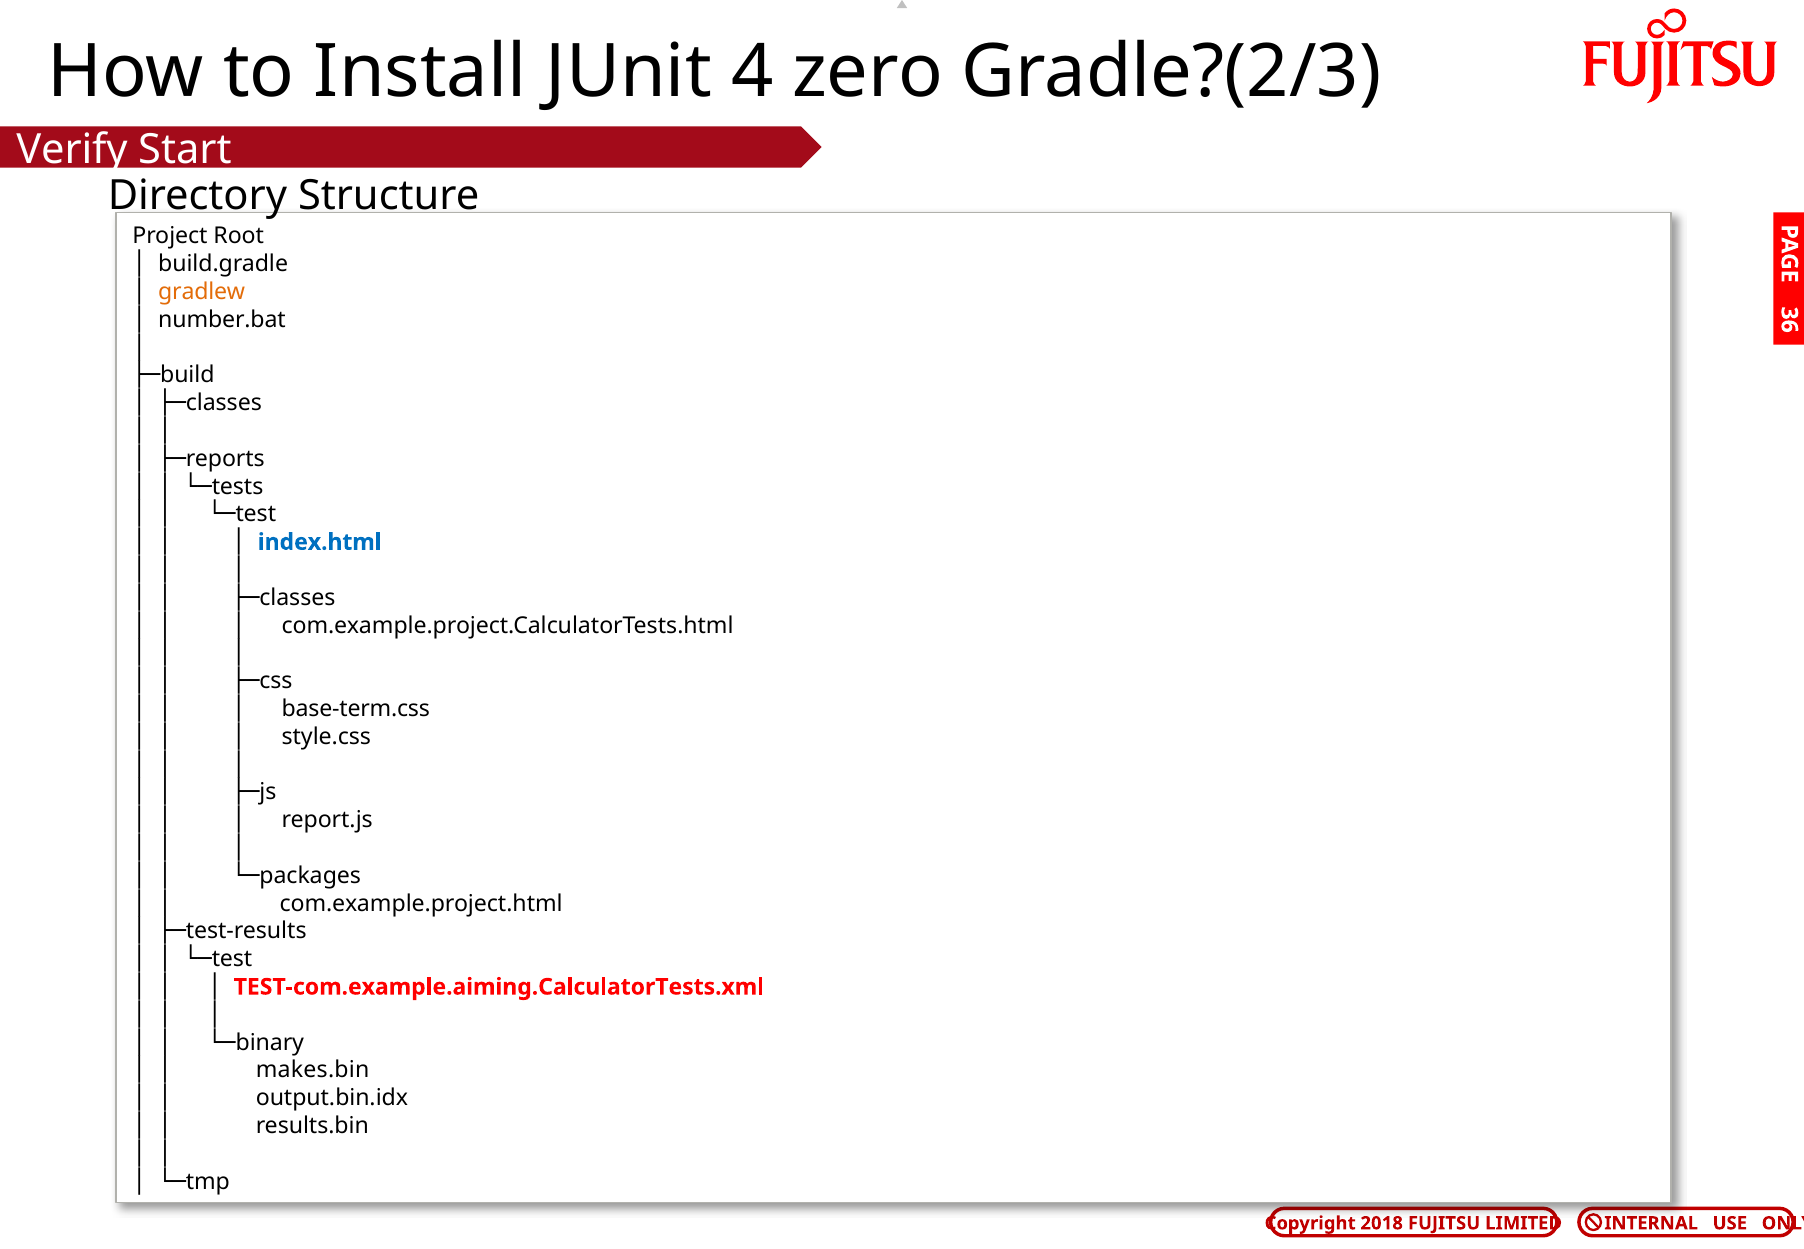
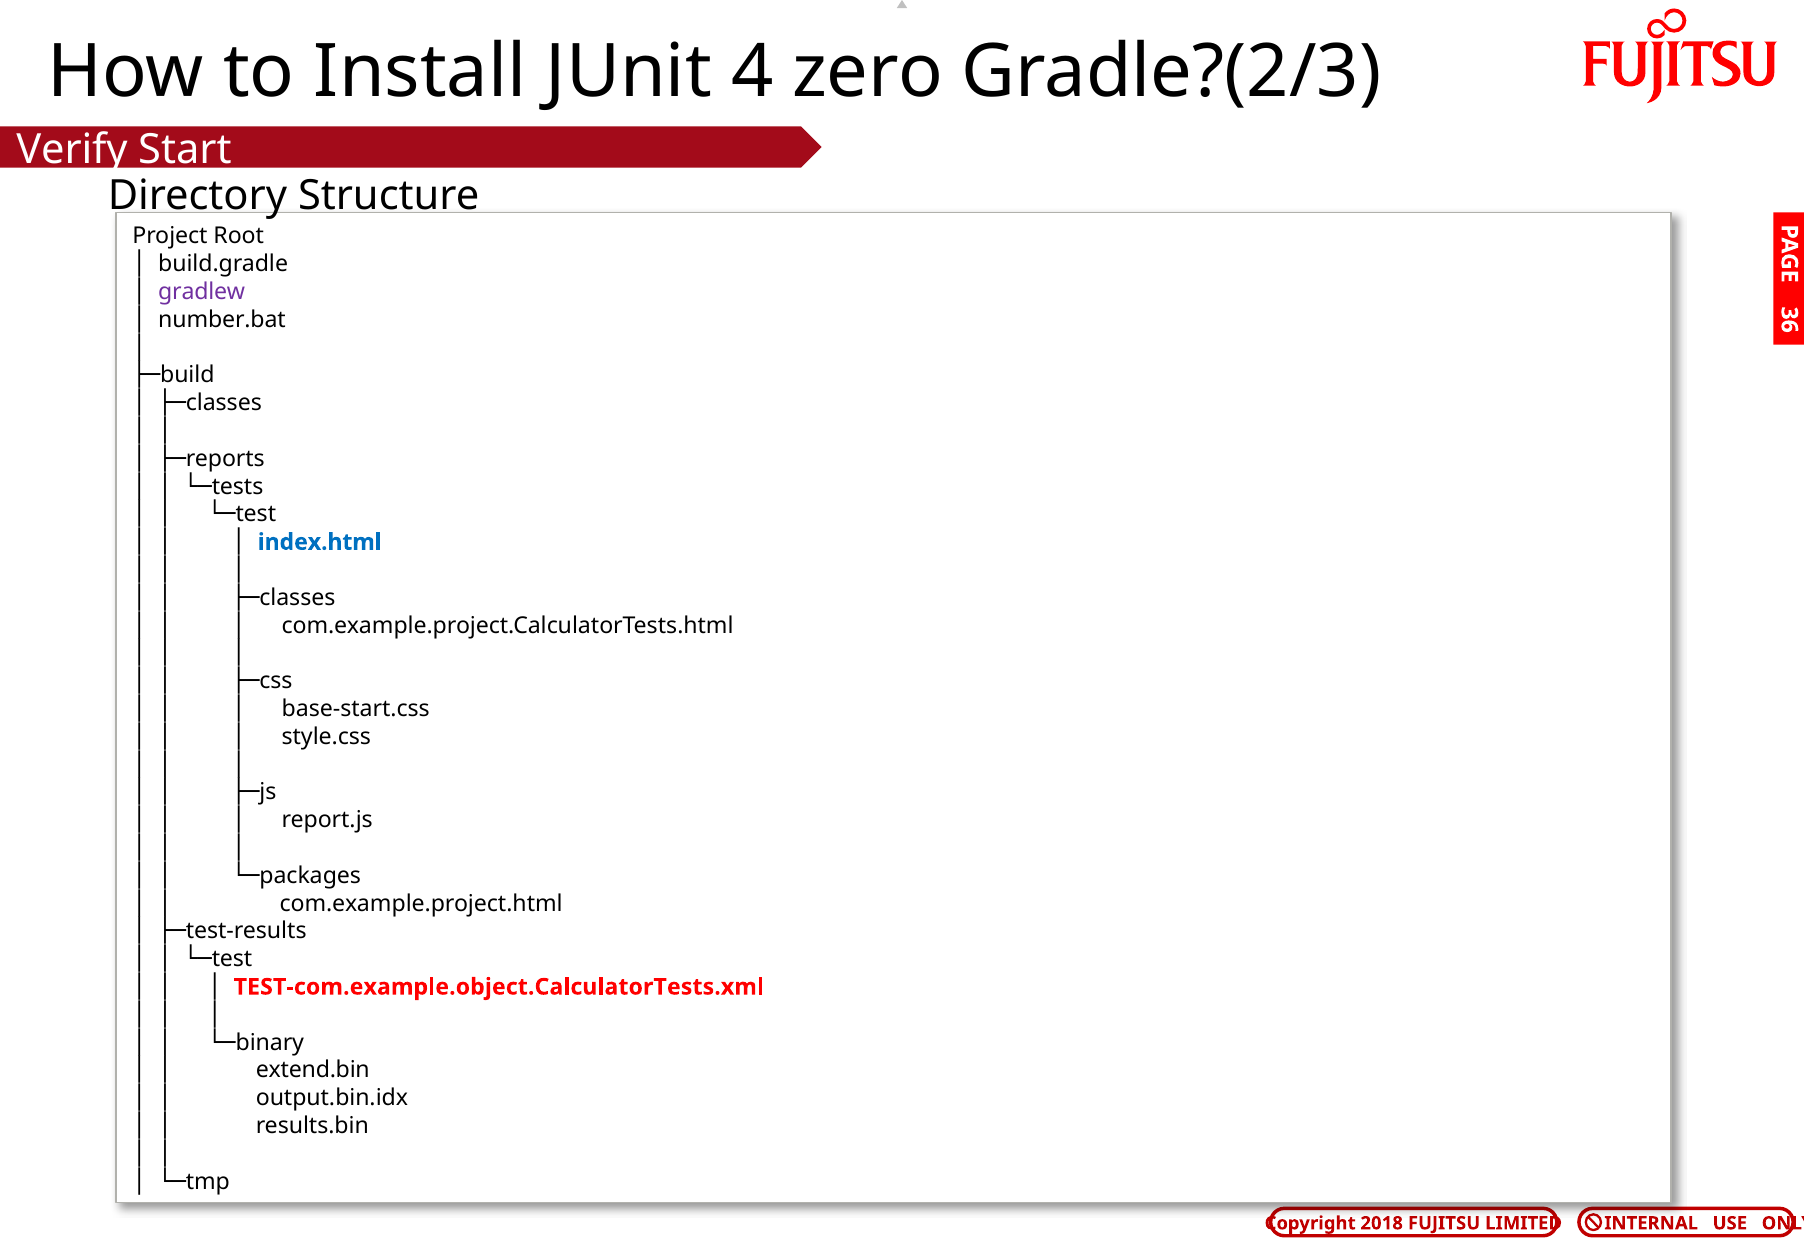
gradlew colour: orange -> purple
base-term.css: base-term.css -> base-start.css
TEST-com.example.aiming.CalculatorTests.xml: TEST-com.example.aiming.CalculatorTests.xml -> TEST-com.example.object.CalculatorTests.xml
makes.bin: makes.bin -> extend.bin
